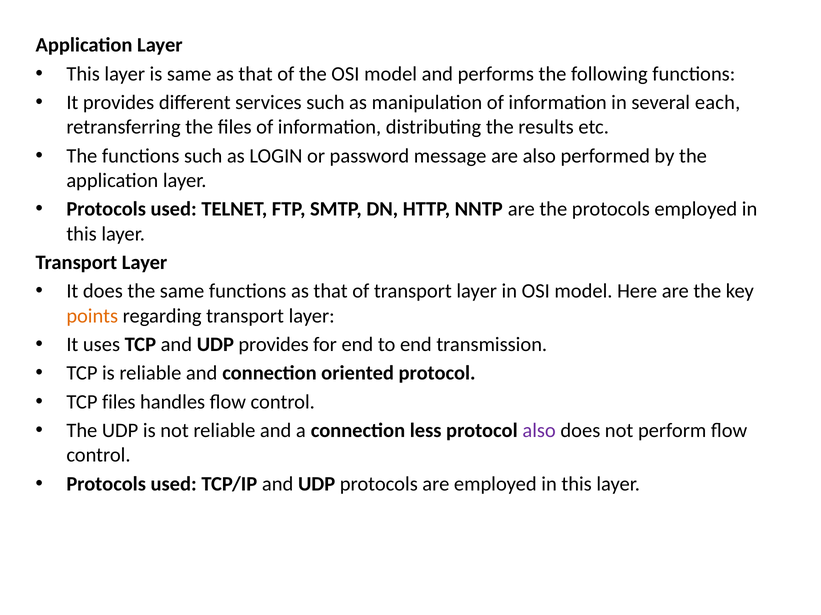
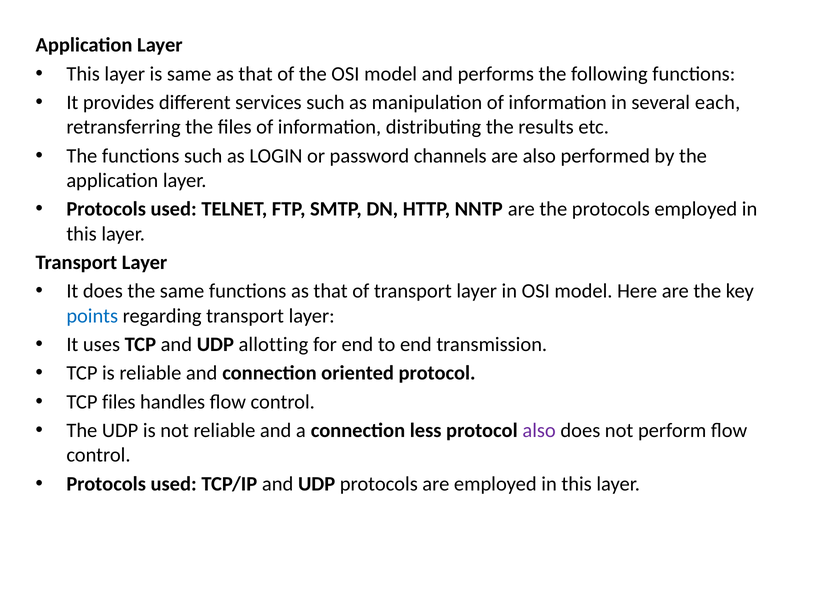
message: message -> channels
points colour: orange -> blue
UDP provides: provides -> allotting
